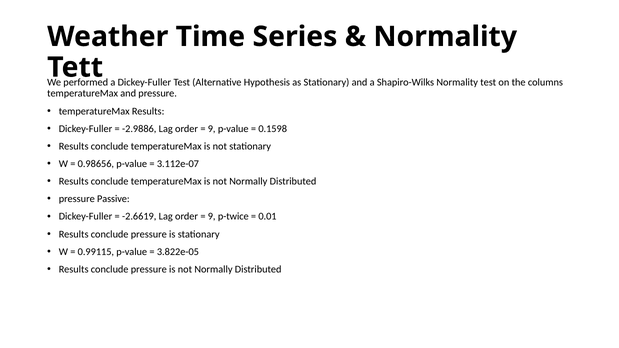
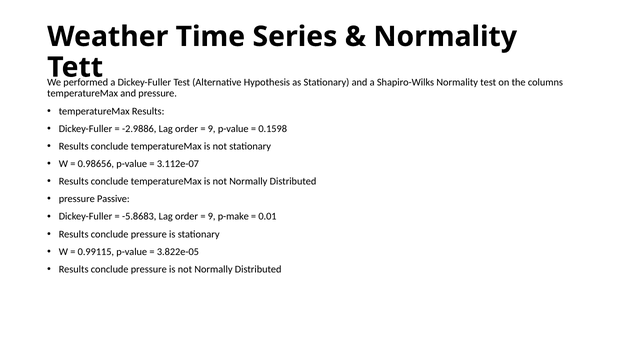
-2.6619: -2.6619 -> -5.8683
p-twice: p-twice -> p-make
